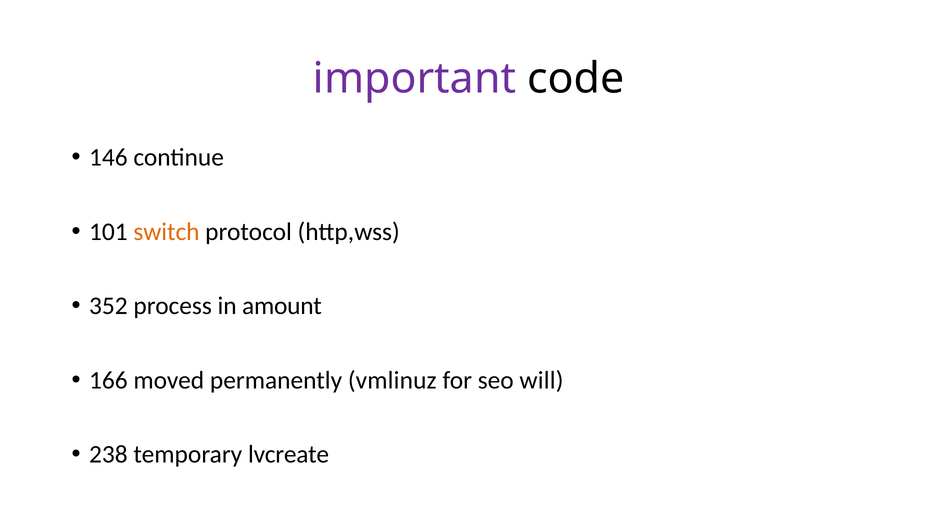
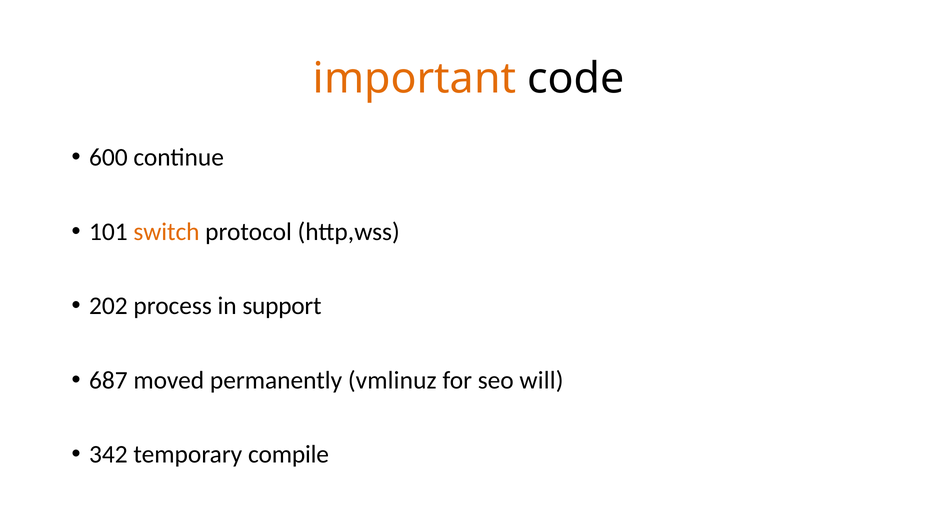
important colour: purple -> orange
146: 146 -> 600
352: 352 -> 202
amount: amount -> support
166: 166 -> 687
238: 238 -> 342
lvcreate: lvcreate -> compile
